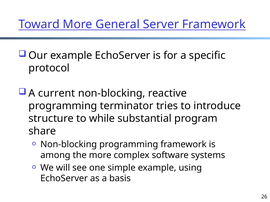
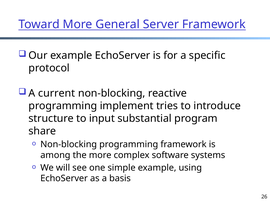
terminator: terminator -> implement
while: while -> input
